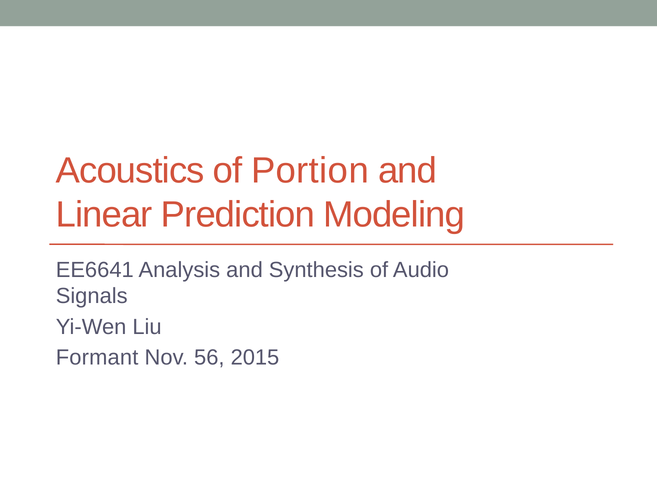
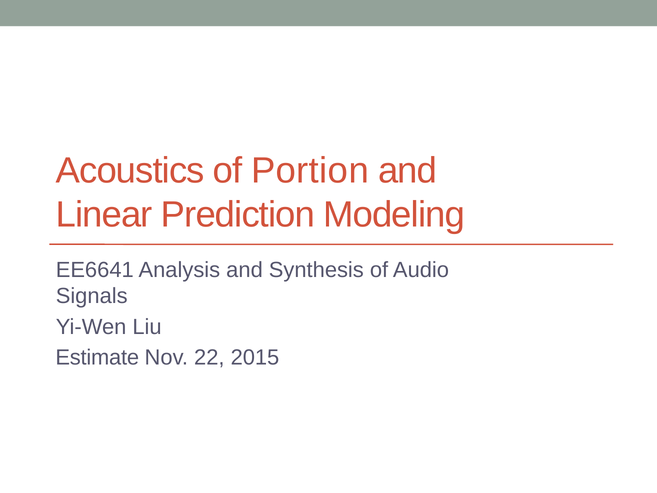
Formant: Formant -> Estimate
56: 56 -> 22
